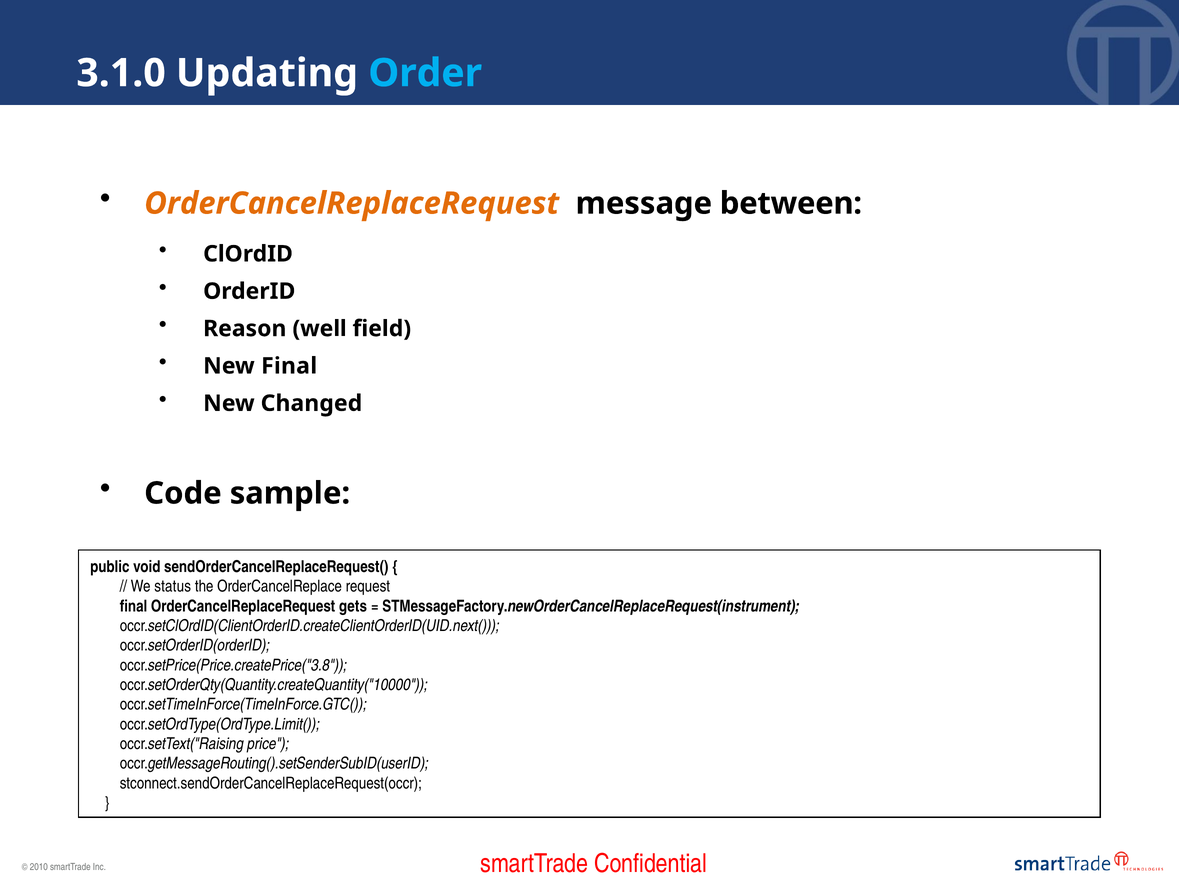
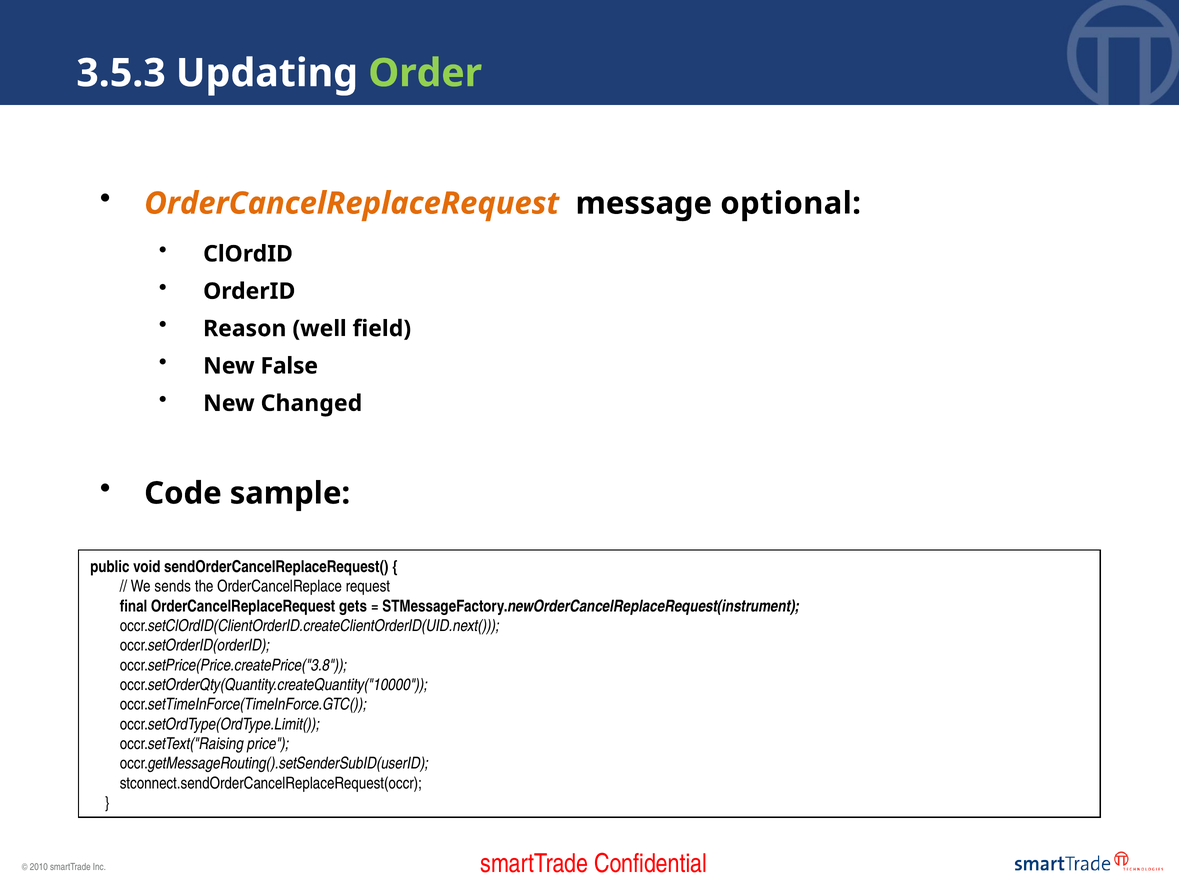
3.1.0: 3.1.0 -> 3.5.3
Order colour: light blue -> light green
between: between -> optional
New Final: Final -> False
status: status -> sends
